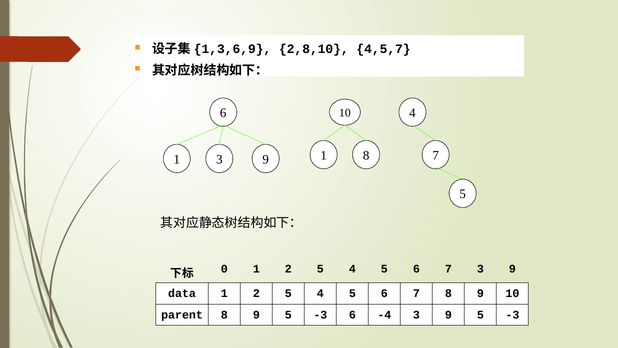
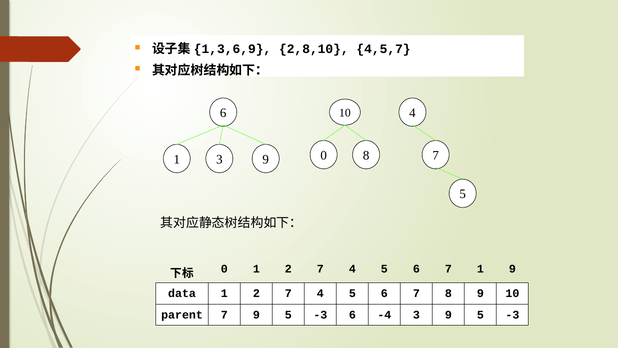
1 1: 1 -> 0
0 1 2 5: 5 -> 7
7 3: 3 -> 1
data 1 2 5: 5 -> 7
parent 8: 8 -> 7
